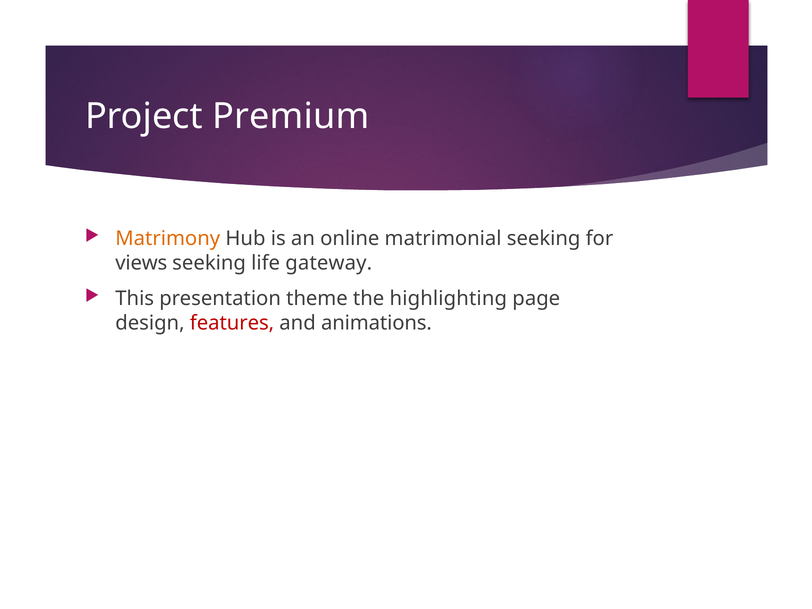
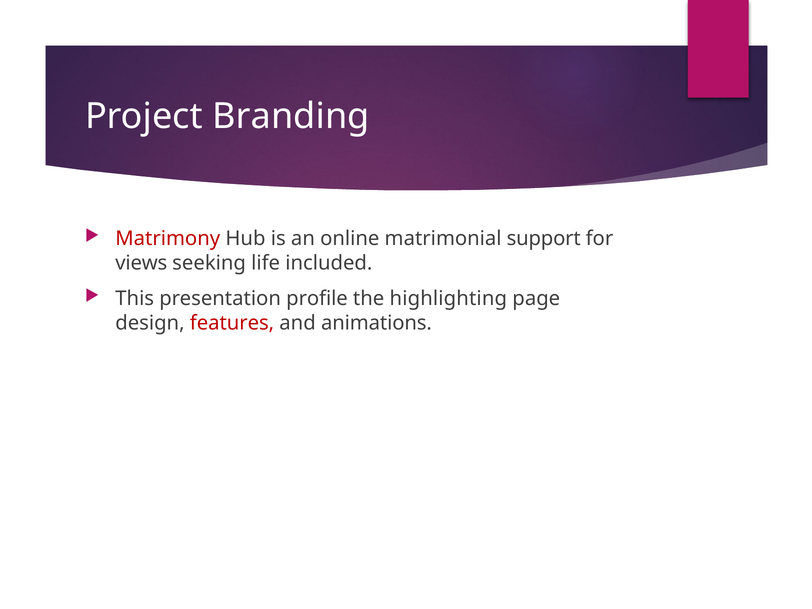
Premium: Premium -> Branding
Matrimony colour: orange -> red
matrimonial seeking: seeking -> support
gateway: gateway -> included
theme: theme -> profile
